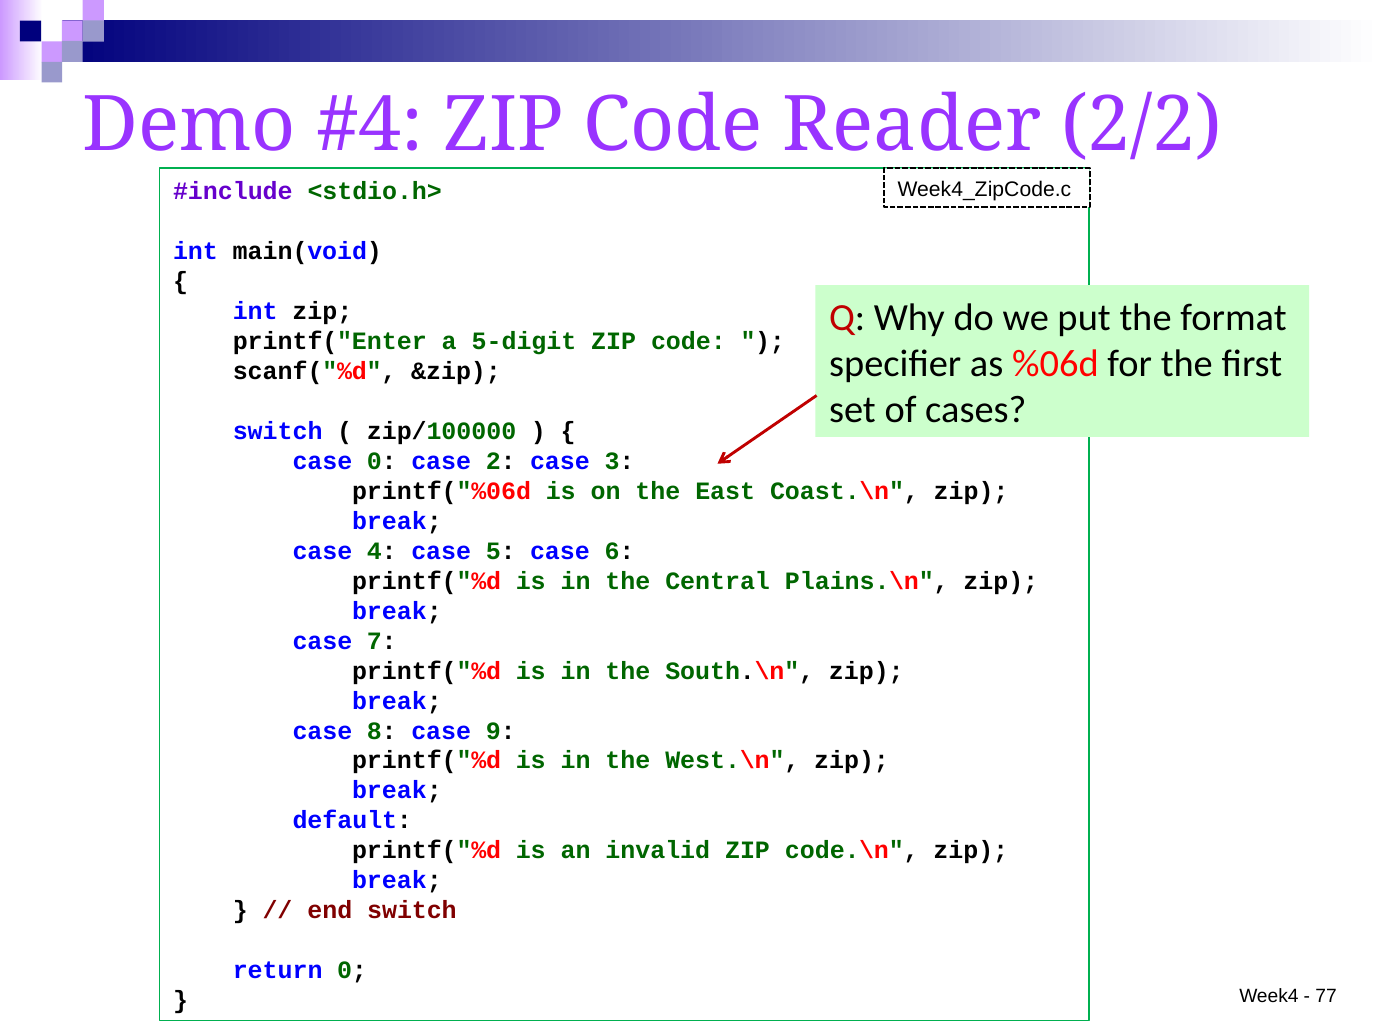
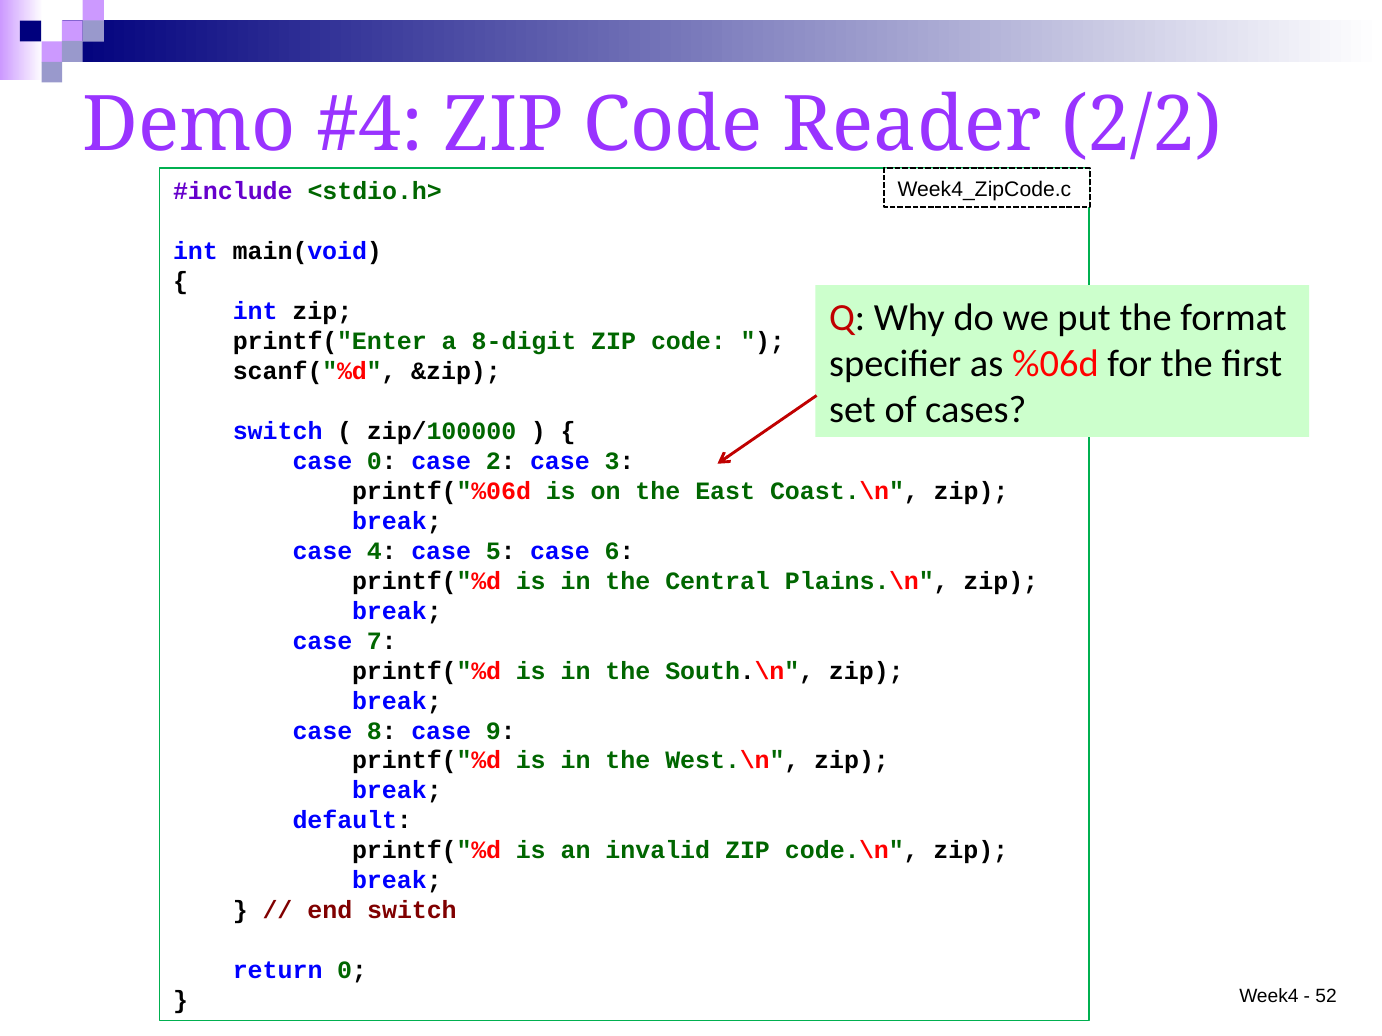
5-digit: 5-digit -> 8-digit
77: 77 -> 52
